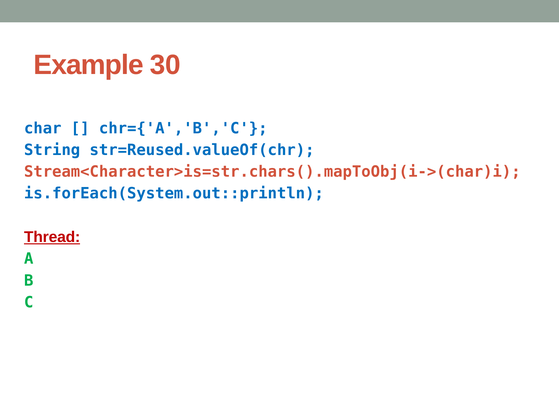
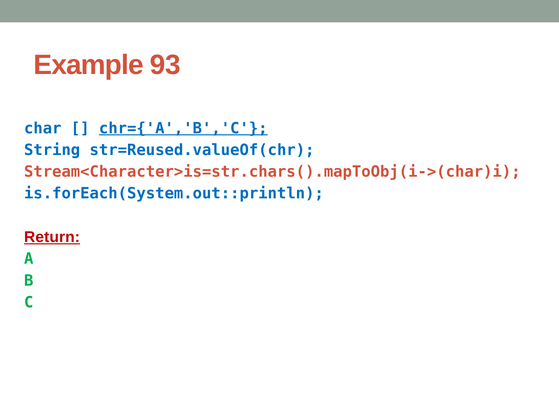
30: 30 -> 93
chr={'A','B','C underline: none -> present
Thread: Thread -> Return
